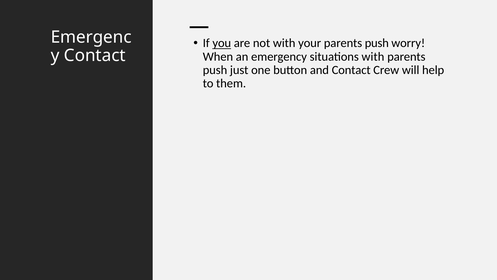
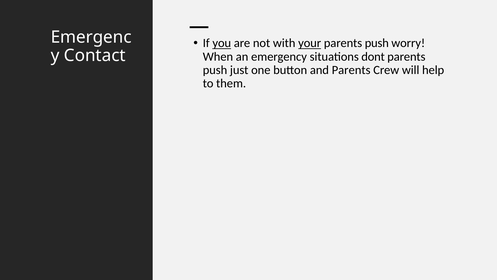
your underline: none -> present
situations with: with -> dont
and Contact: Contact -> Parents
